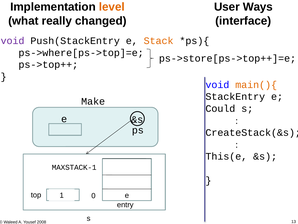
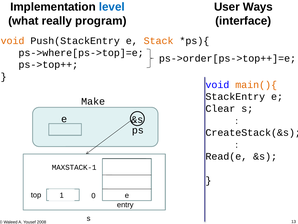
level colour: orange -> blue
changed: changed -> program
void at (13, 41) colour: purple -> orange
ps->store[ps->top++]=e: ps->store[ps->top++]=e -> ps->order[ps->top++]=e
Could: Could -> Clear
This(e: This(e -> Read(e
